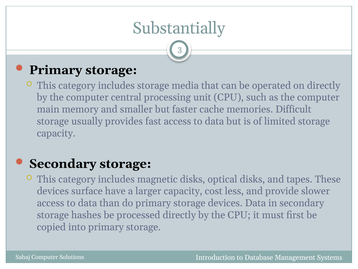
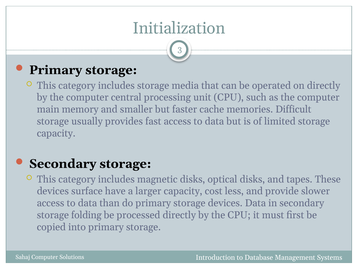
Substantially: Substantially -> Initialization
hashes: hashes -> folding
